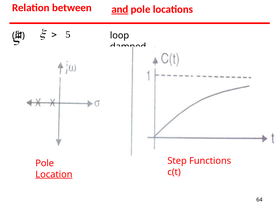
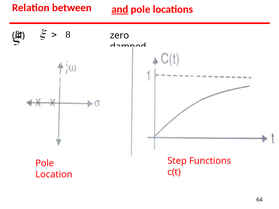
5: 5 -> 8
loop: loop -> zero
Location underline: present -> none
